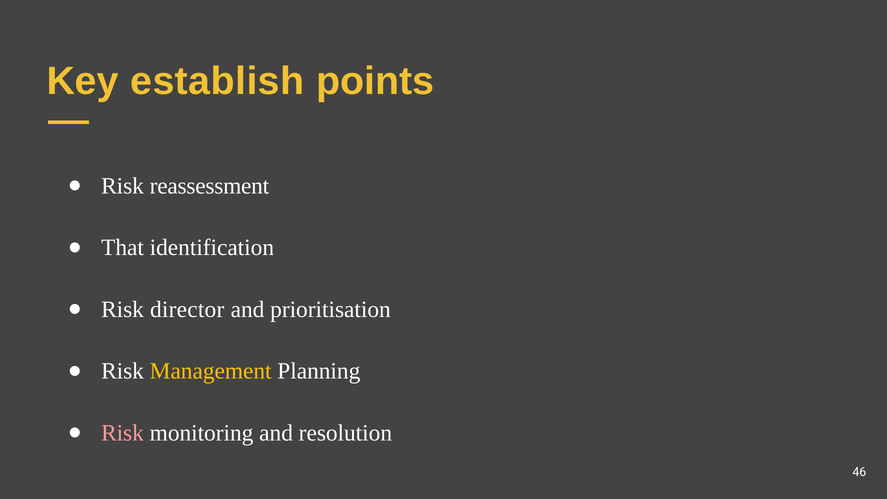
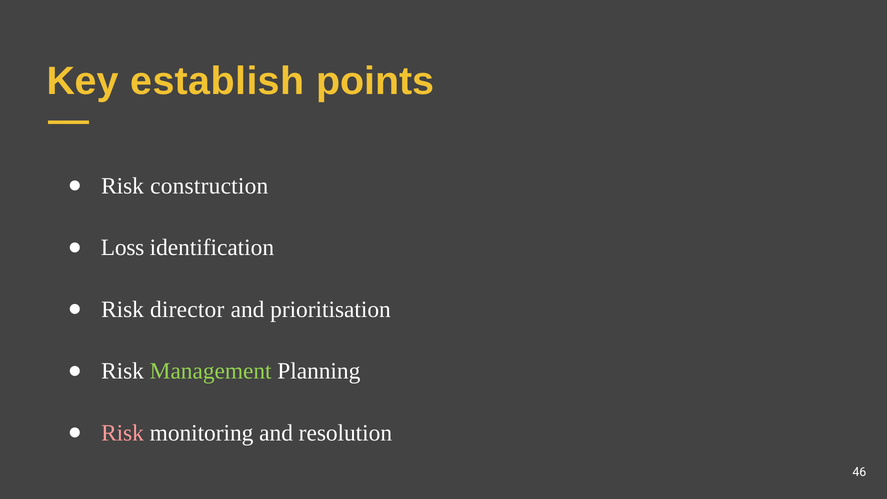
reassessment: reassessment -> construction
That: That -> Loss
Management colour: yellow -> light green
